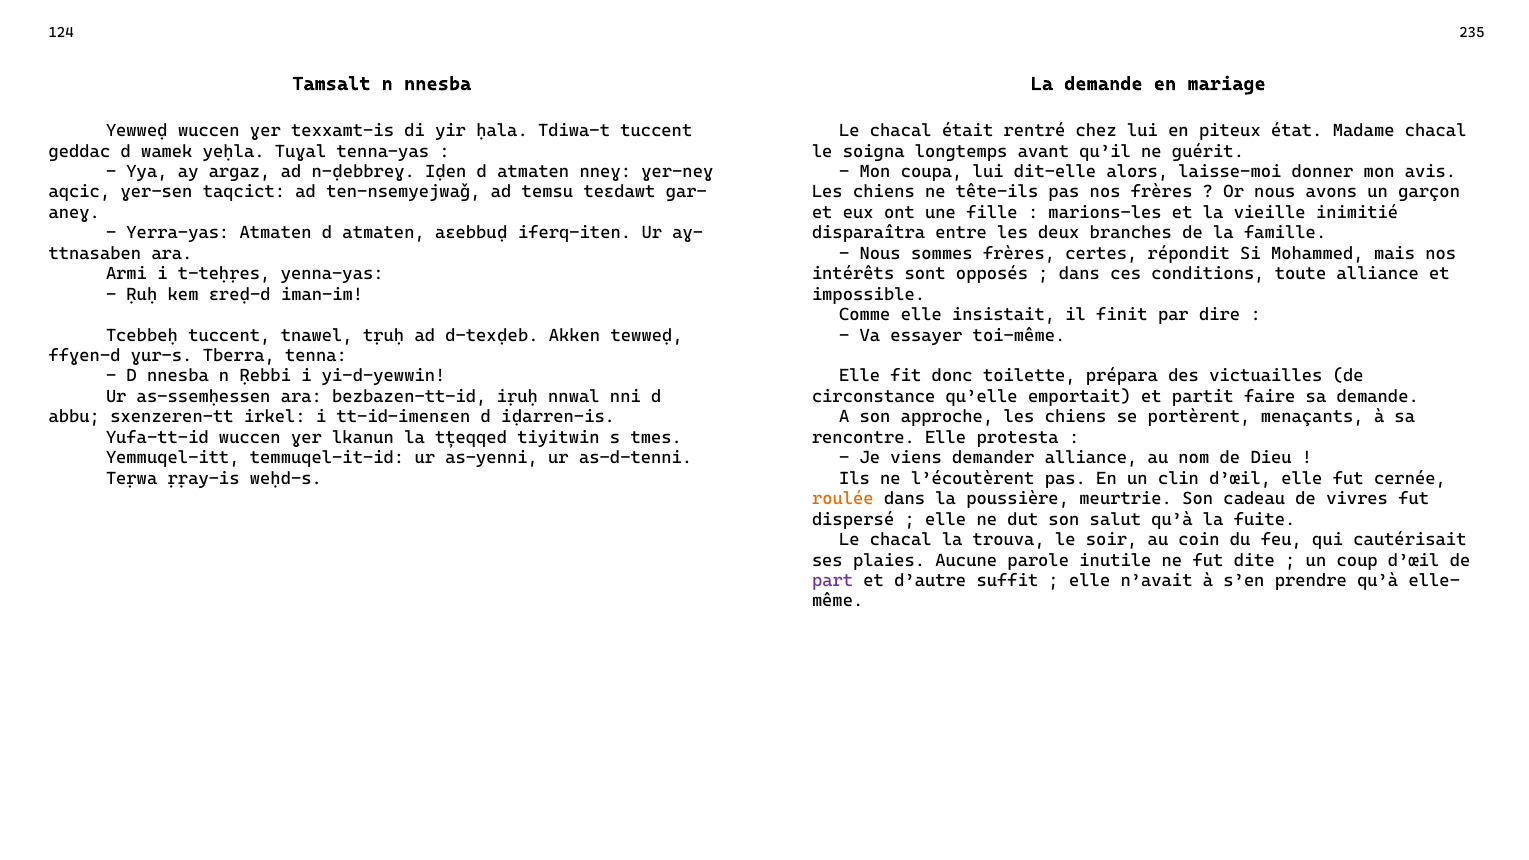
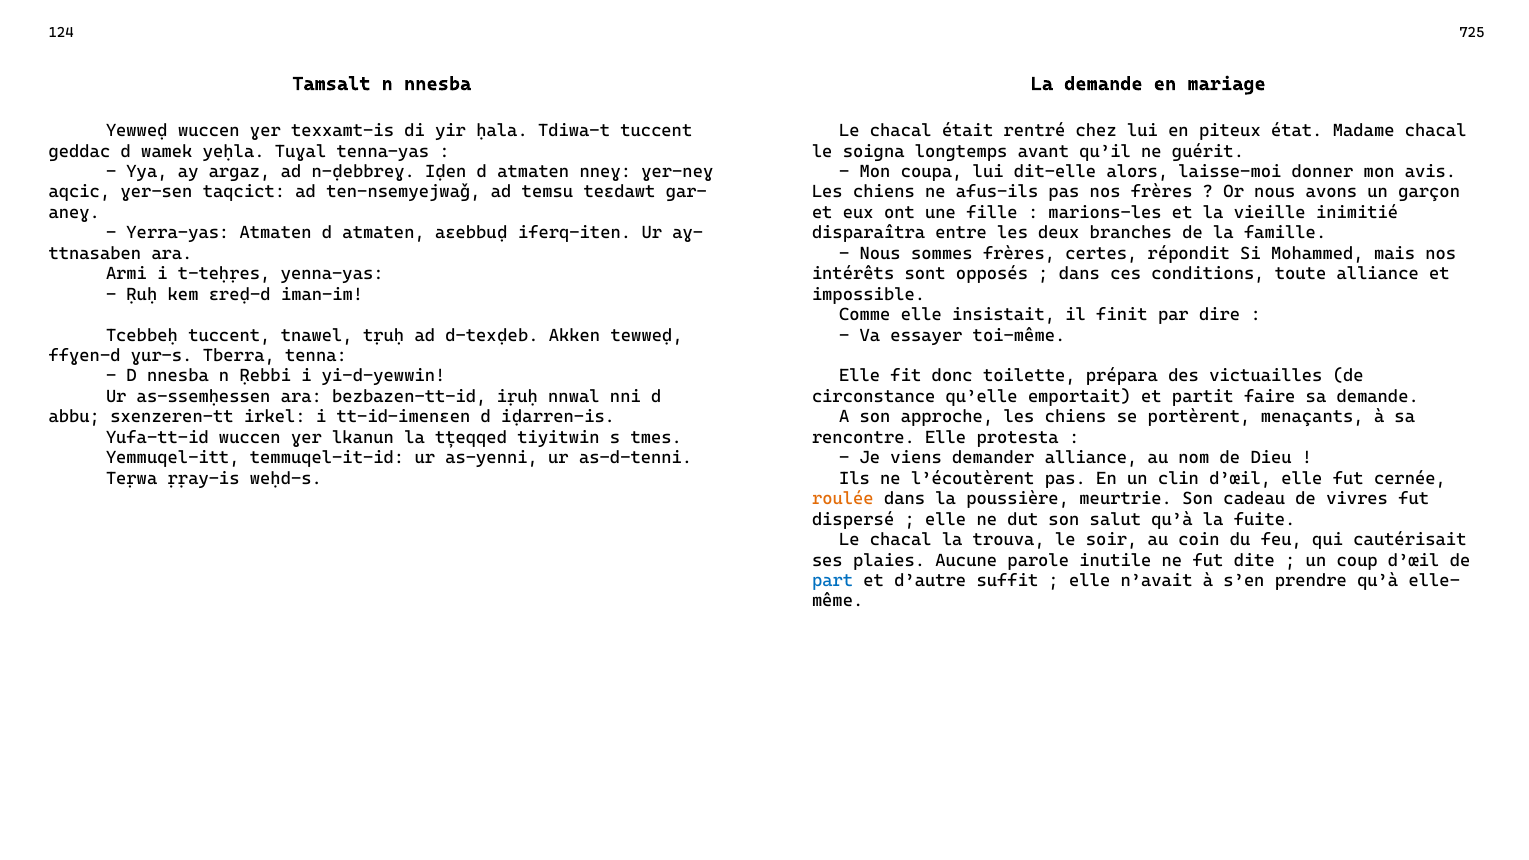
235: 235 -> 725
tête-ils: tête-ils -> afus-ils
part colour: purple -> blue
